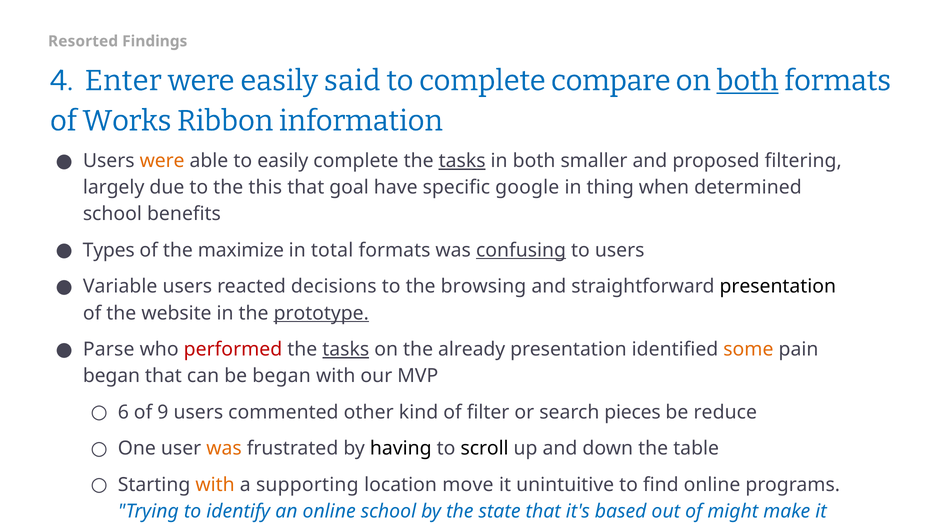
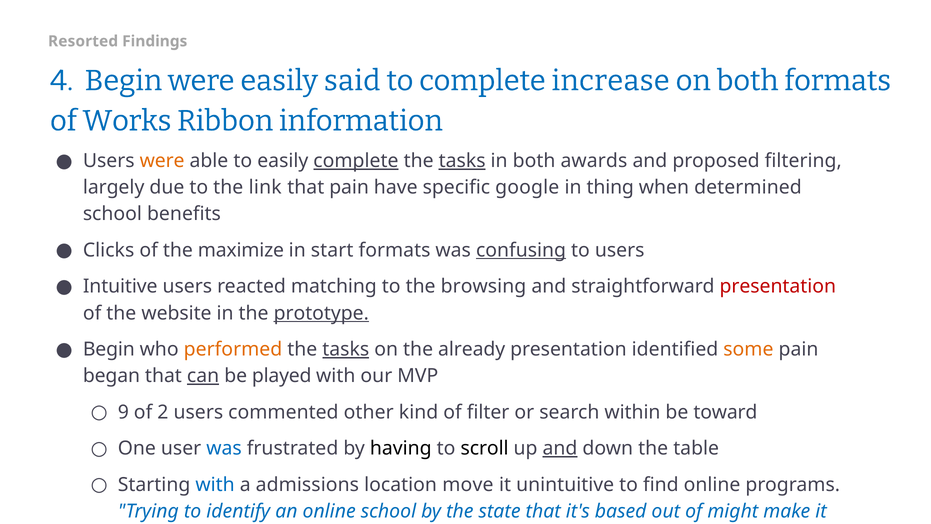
4 Enter: Enter -> Begin
compare: compare -> increase
both at (748, 81) underline: present -> none
complete at (356, 161) underline: none -> present
smaller: smaller -> awards
this: this -> link
that goal: goal -> pain
Types: Types -> Clicks
total: total -> start
Variable: Variable -> Intuitive
decisions: decisions -> matching
presentation at (778, 286) colour: black -> red
Parse at (109, 349): Parse -> Begin
performed colour: red -> orange
can underline: none -> present
be began: began -> played
6: 6 -> 9
9: 9 -> 2
pieces: pieces -> within
reduce: reduce -> toward
was at (224, 448) colour: orange -> blue
and at (560, 448) underline: none -> present
with at (215, 484) colour: orange -> blue
supporting: supporting -> admissions
